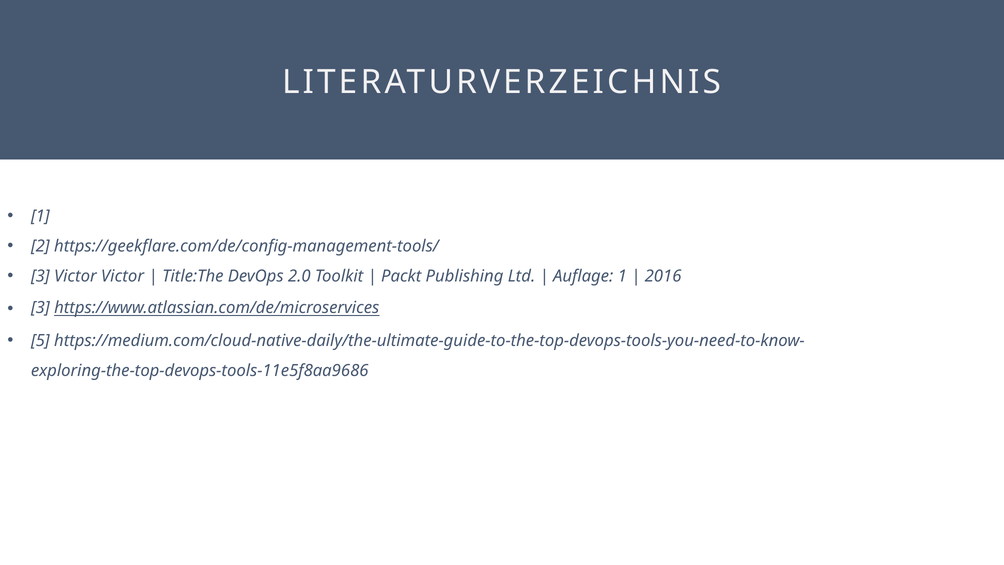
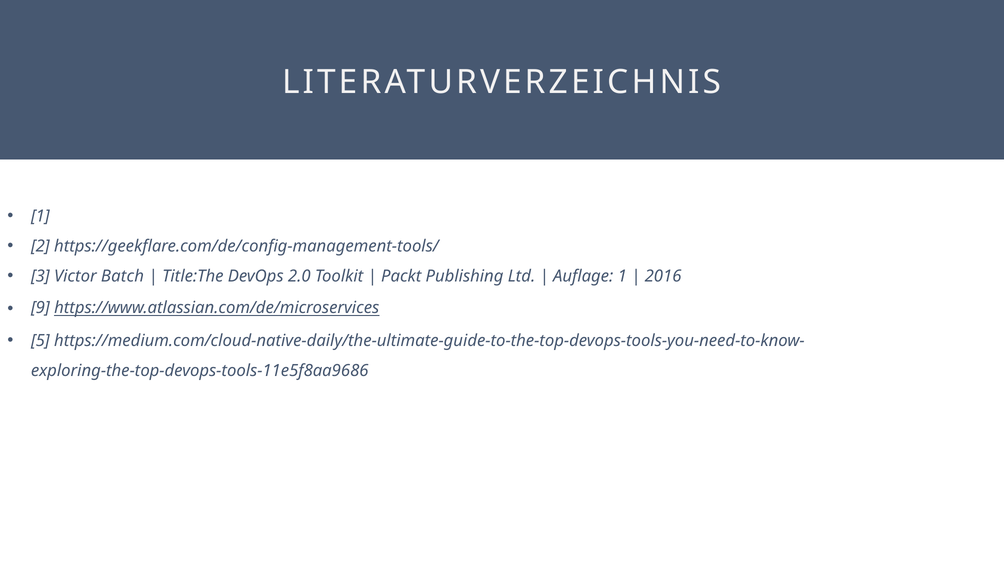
Victor Victor: Victor -> Batch
3 at (40, 308): 3 -> 9
